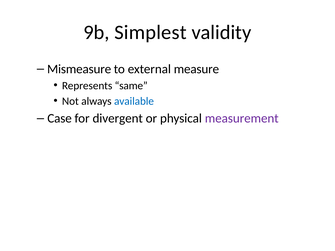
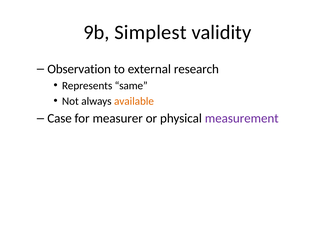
Mismeasure: Mismeasure -> Observation
measure: measure -> research
available colour: blue -> orange
divergent: divergent -> measurer
